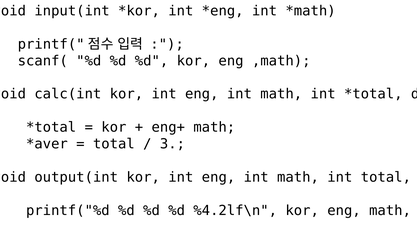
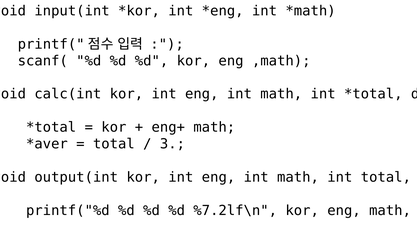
%4.2lf\n: %4.2lf\n -> %7.2lf\n
